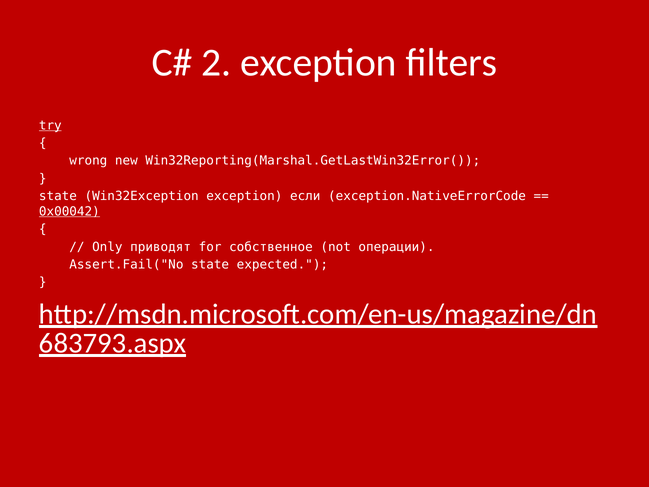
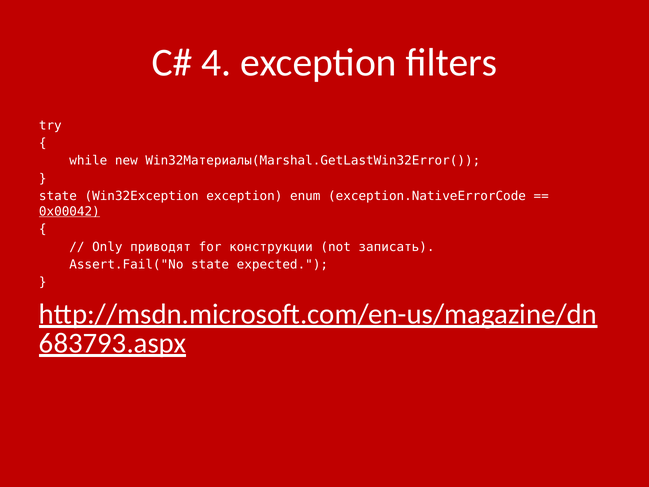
2: 2 -> 4
try underline: present -> none
wrong: wrong -> while
Win32Reporting(Marshal.GetLastWin32Error(: Win32Reporting(Marshal.GetLastWin32Error( -> Win32Материалы(Marshal.GetLastWin32Error(
если: если -> enum
собственное: собственное -> конструкции
операции: операции -> записать
